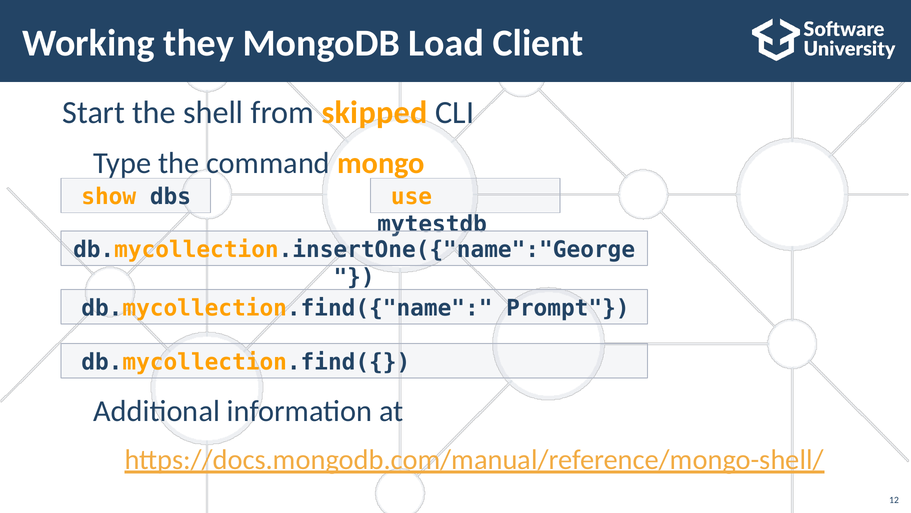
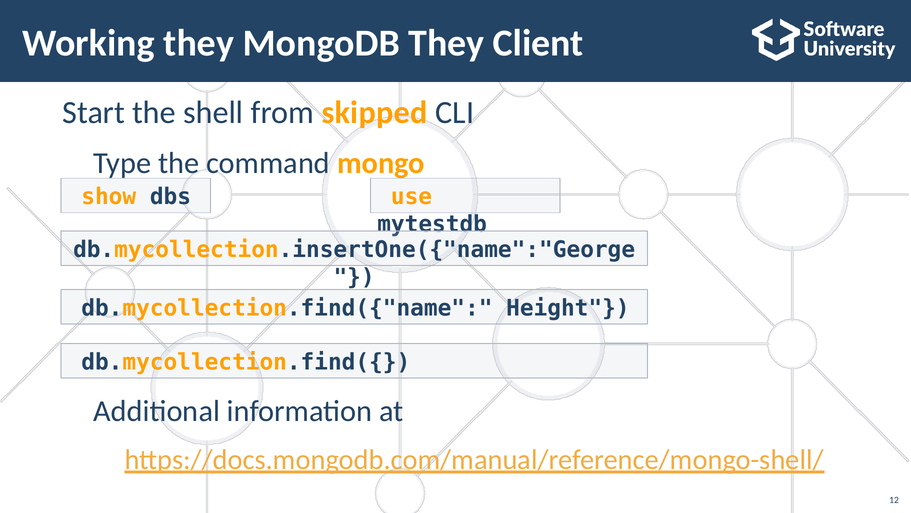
MongoDB Load: Load -> They
Prompt: Prompt -> Height
